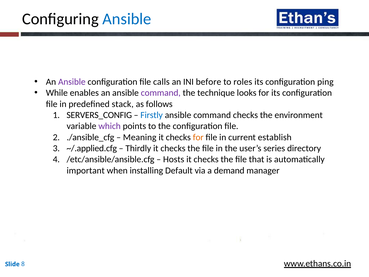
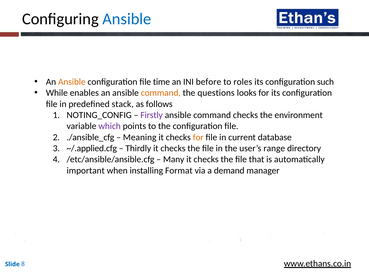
Ansible at (72, 82) colour: purple -> orange
calls: calls -> time
ping: ping -> such
command at (161, 93) colour: purple -> orange
technique: technique -> questions
SERVERS_CONFIG: SERVERS_CONFIG -> NOTING_CONFIG
Firstly colour: blue -> purple
establish: establish -> database
series: series -> range
Hosts: Hosts -> Many
Default: Default -> Format
